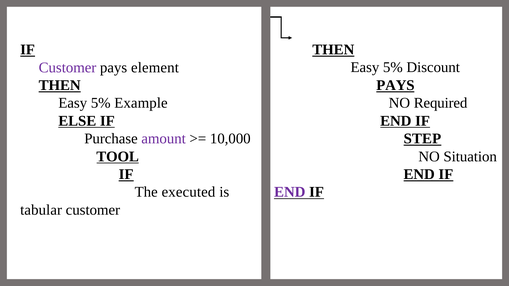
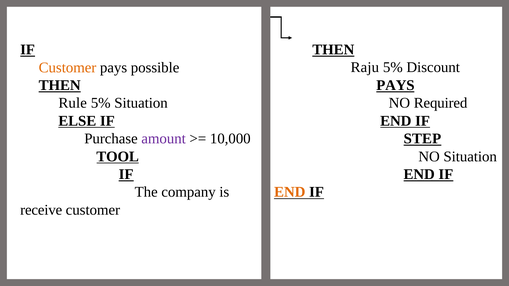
Customer at (67, 68) colour: purple -> orange
element: element -> possible
Easy at (365, 68): Easy -> Raju
Easy at (73, 103): Easy -> Rule
5% Example: Example -> Situation
END at (290, 192) colour: purple -> orange
executed: executed -> company
tabular: tabular -> receive
